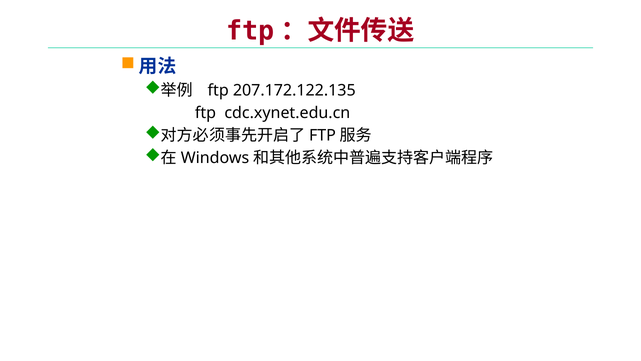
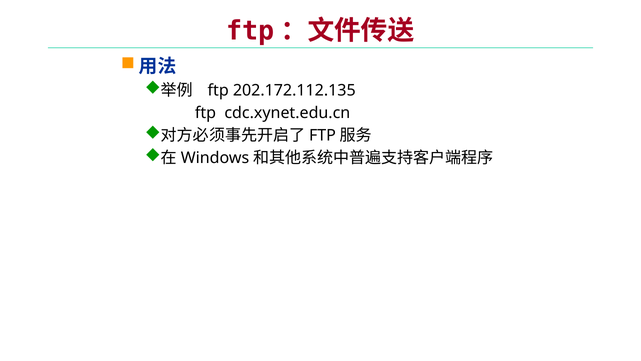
207.172.122.135: 207.172.122.135 -> 202.172.112.135
